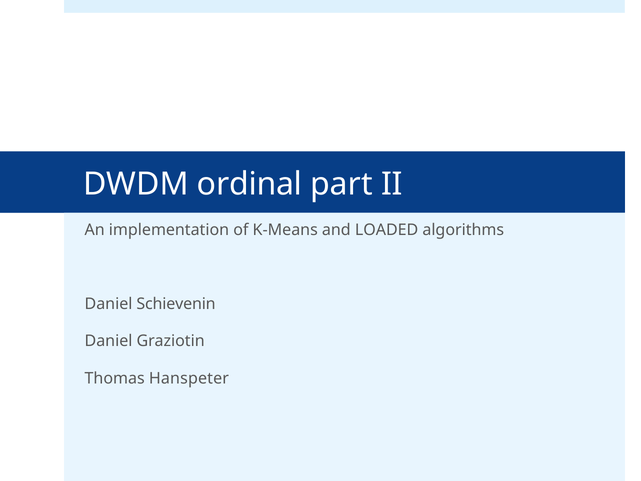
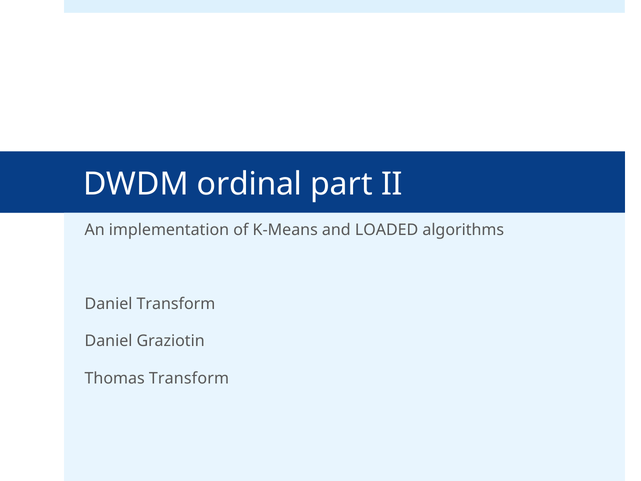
Daniel Schievenin: Schievenin -> Transform
Thomas Hanspeter: Hanspeter -> Transform
